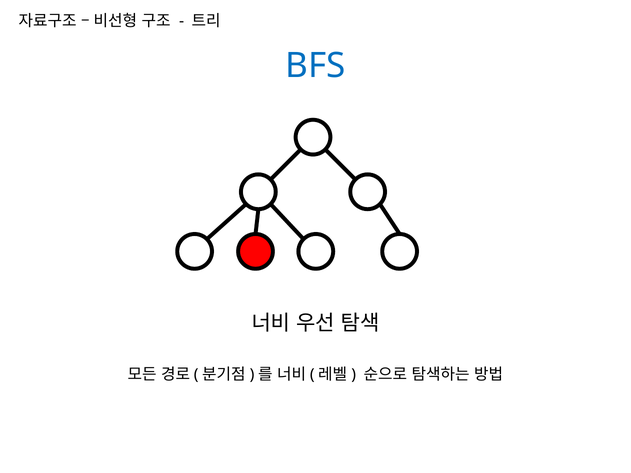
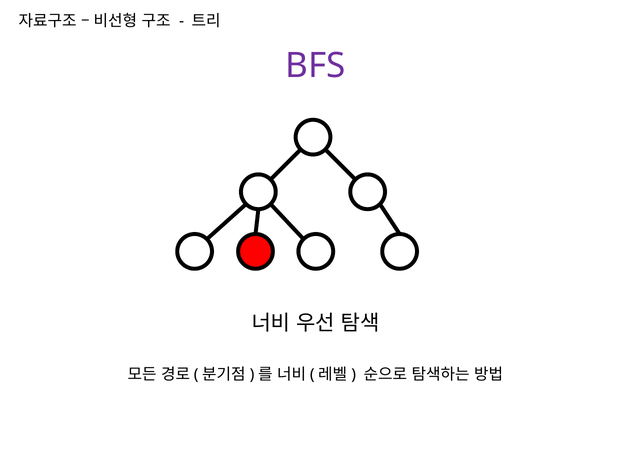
BFS colour: blue -> purple
